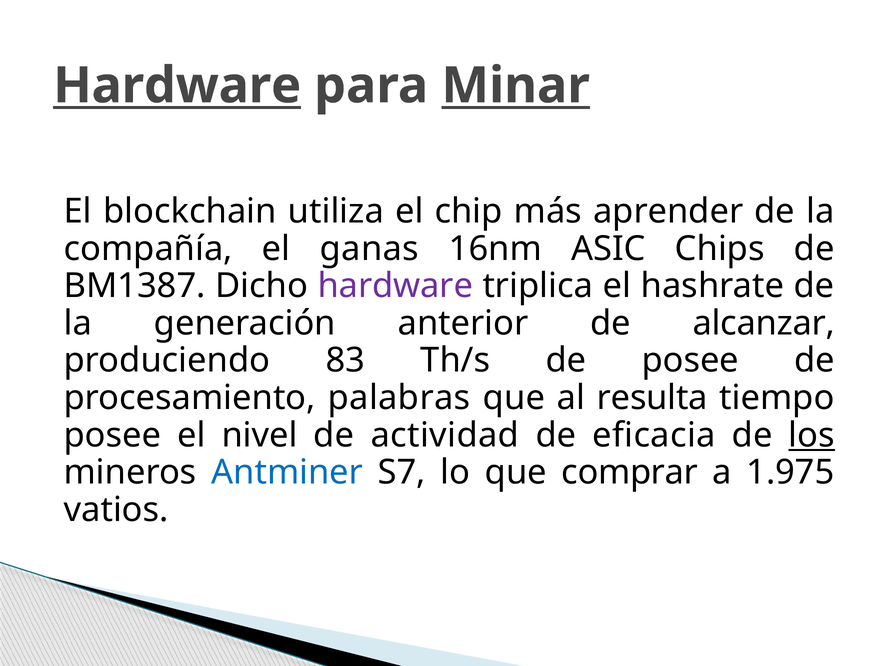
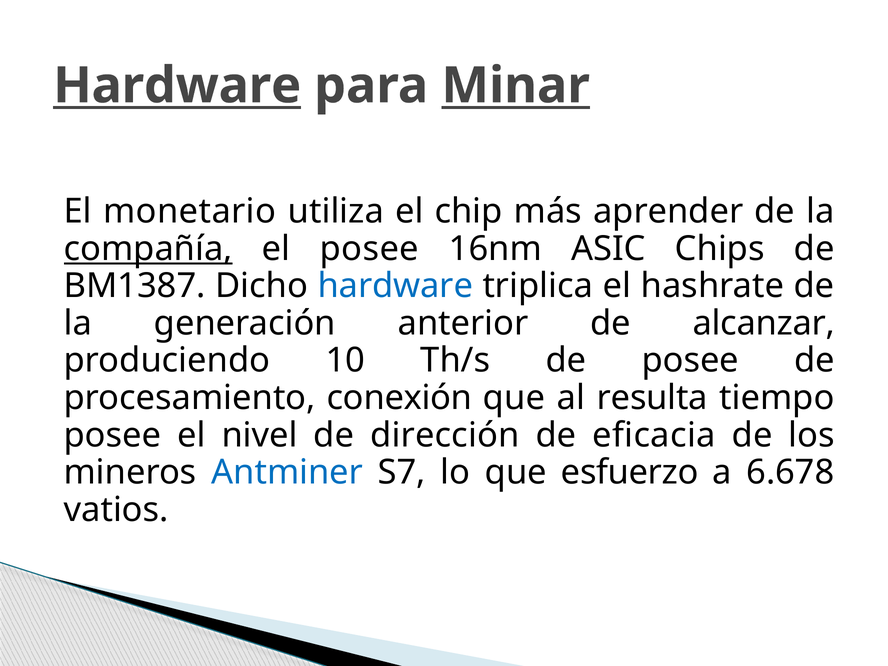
blockchain: blockchain -> monetario
compañía underline: none -> present
el ganas: ganas -> posee
hardware at (395, 286) colour: purple -> blue
83: 83 -> 10
palabras: palabras -> conexión
actividad: actividad -> dirección
los underline: present -> none
comprar: comprar -> esfuerzo
1.975: 1.975 -> 6.678
